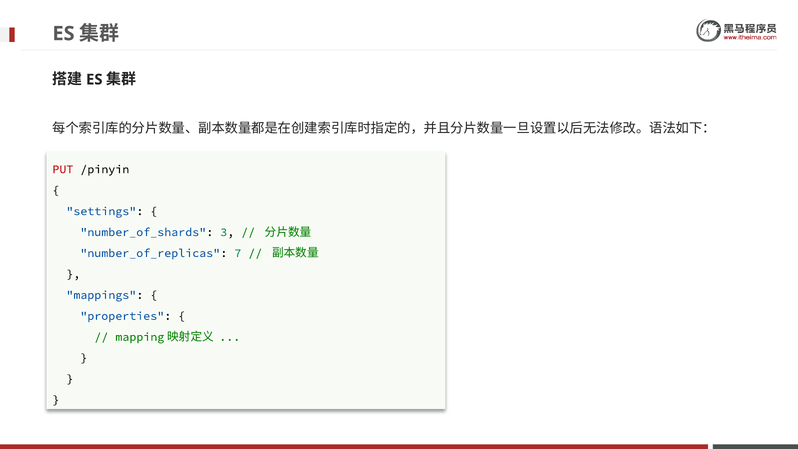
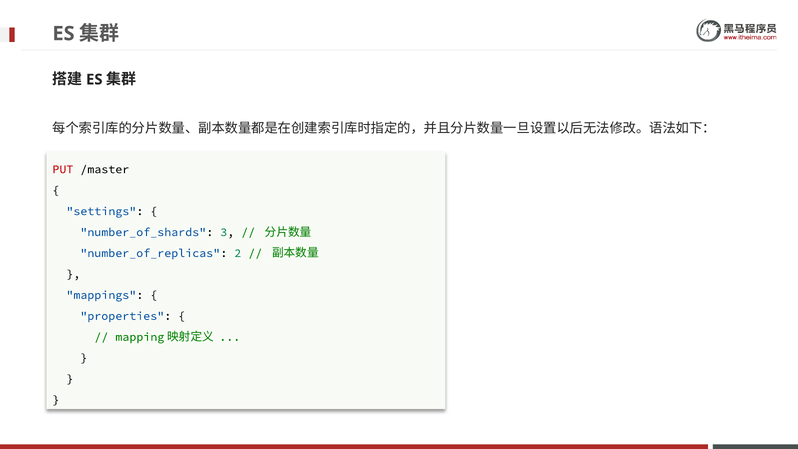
/pinyin: /pinyin -> /master
7: 7 -> 2
